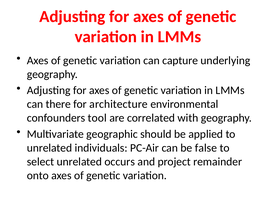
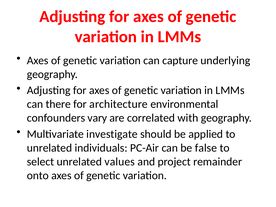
tool: tool -> vary
geographic: geographic -> investigate
occurs: occurs -> values
